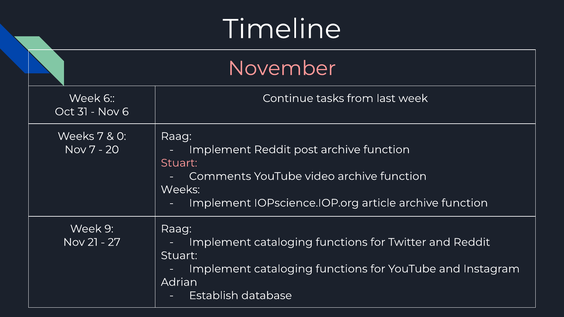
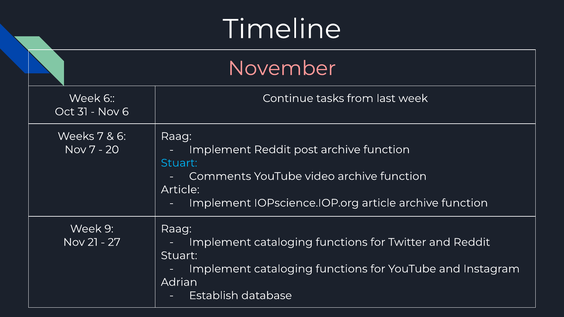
0 at (121, 136): 0 -> 6
Stuart at (179, 163) colour: pink -> light blue
Weeks at (180, 190): Weeks -> Article
